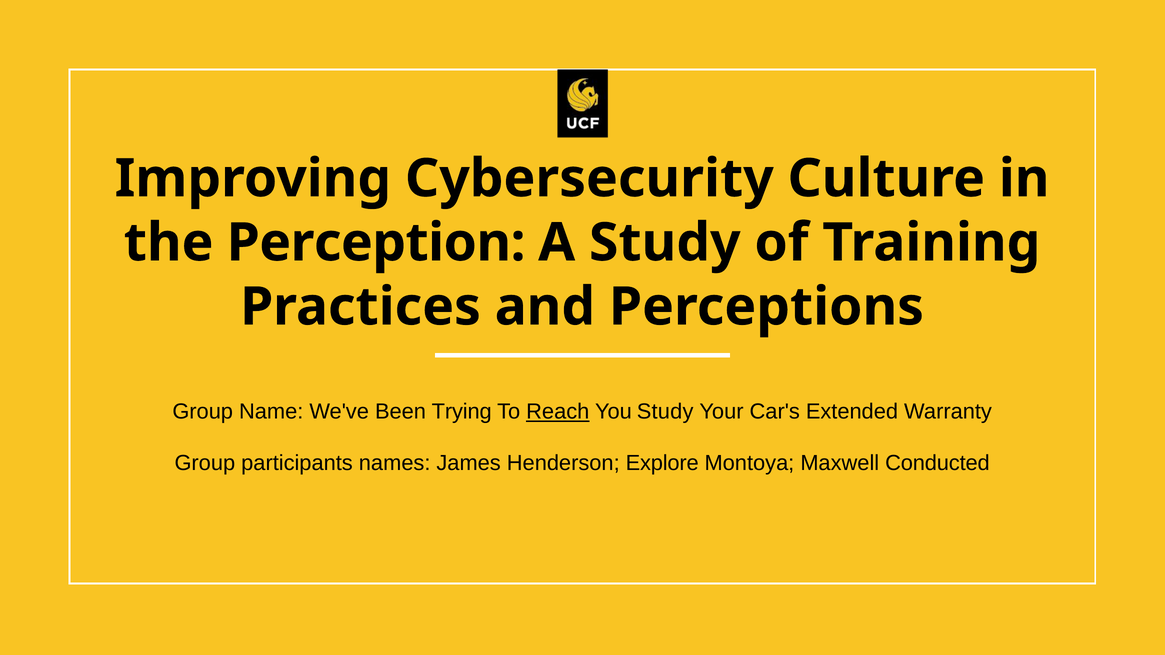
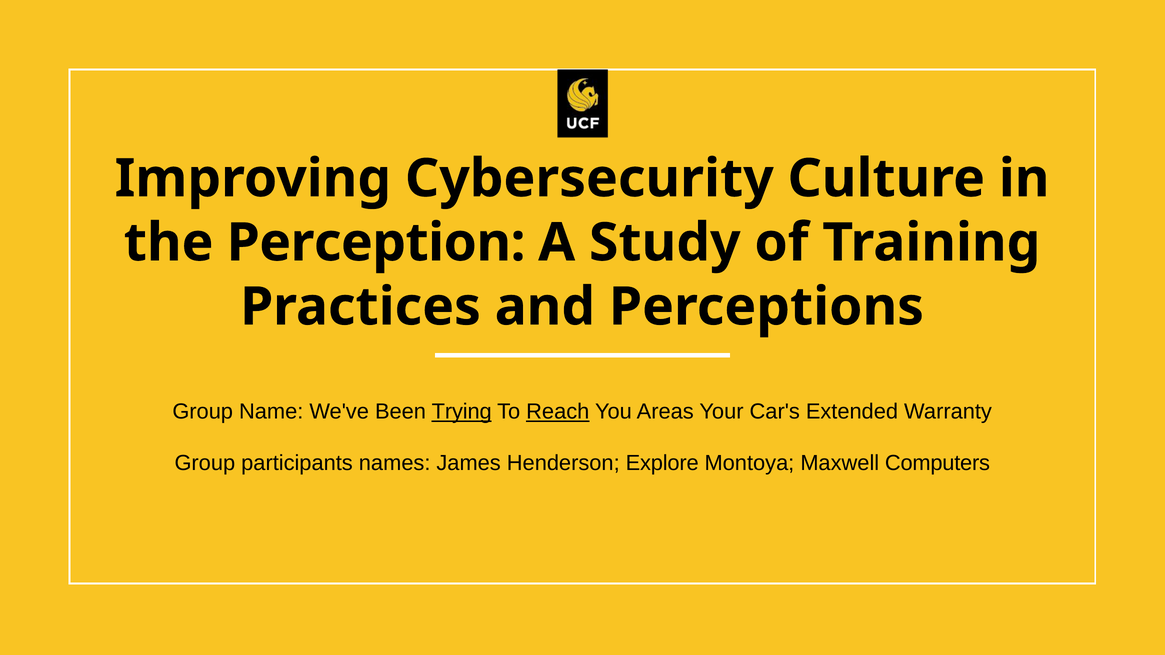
Trying underline: none -> present
You Study: Study -> Areas
Conducted: Conducted -> Computers
